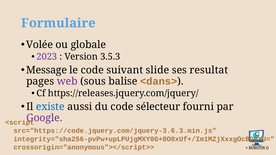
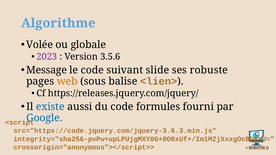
Formulaire: Formulaire -> Algorithme
3.5.3: 3.5.3 -> 3.5.6
resultat: resultat -> robuste
web colour: purple -> orange
<dans>: <dans> -> <lien>
sélecteur: sélecteur -> formules
Google colour: purple -> blue
